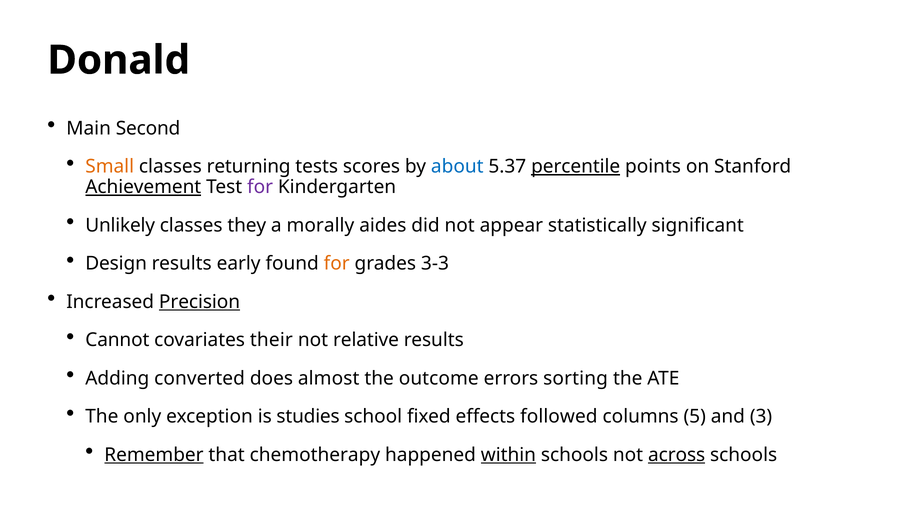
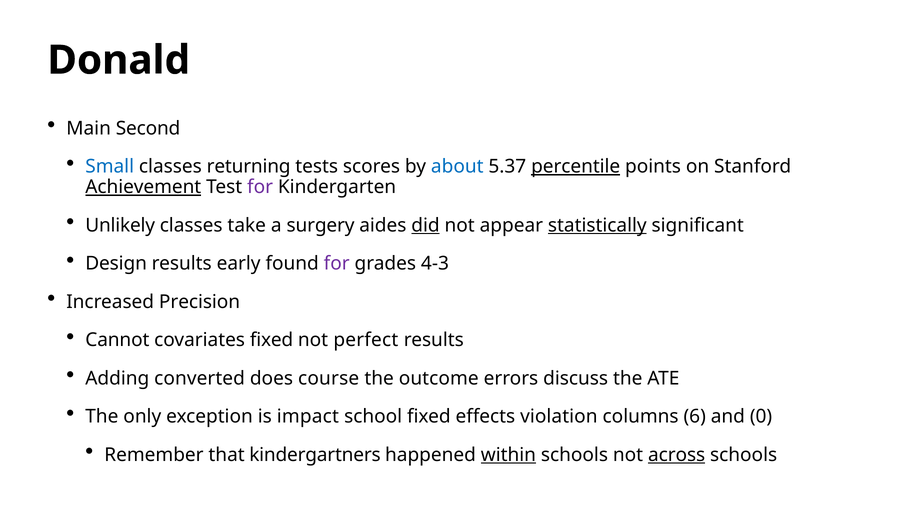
Small colour: orange -> blue
they: they -> take
morally: morally -> surgery
did underline: none -> present
statistically underline: none -> present
for at (337, 263) colour: orange -> purple
3-3: 3-3 -> 4-3
Precision underline: present -> none
covariates their: their -> fixed
relative: relative -> perfect
almost: almost -> course
sorting: sorting -> discuss
studies: studies -> impact
followed: followed -> violation
5: 5 -> 6
3: 3 -> 0
Remember underline: present -> none
chemotherapy: chemotherapy -> kindergartners
